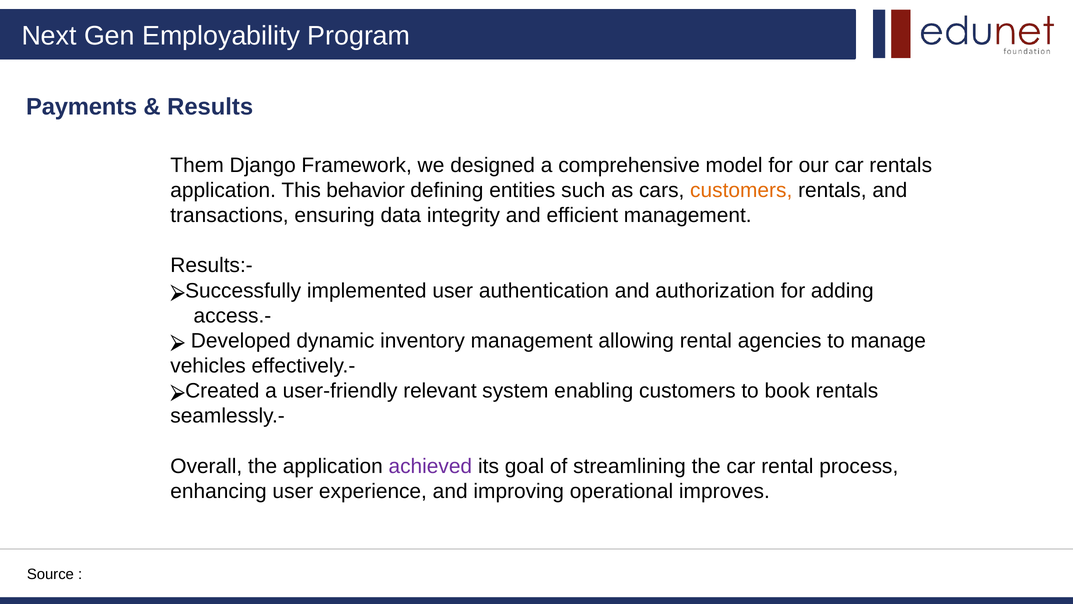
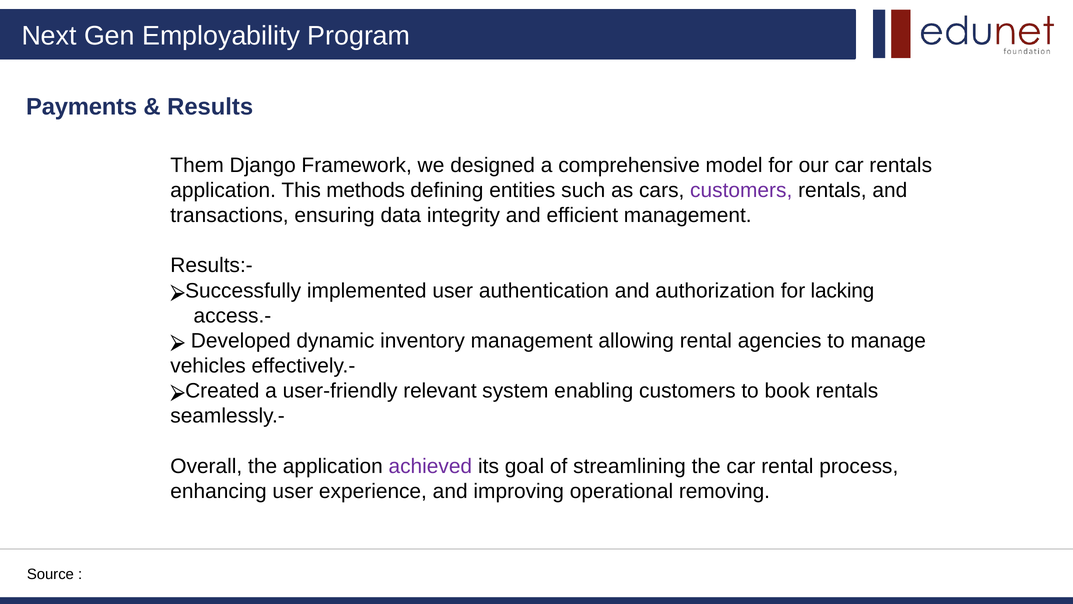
behavior: behavior -> methods
customers at (741, 190) colour: orange -> purple
adding: adding -> lacking
improves: improves -> removing
